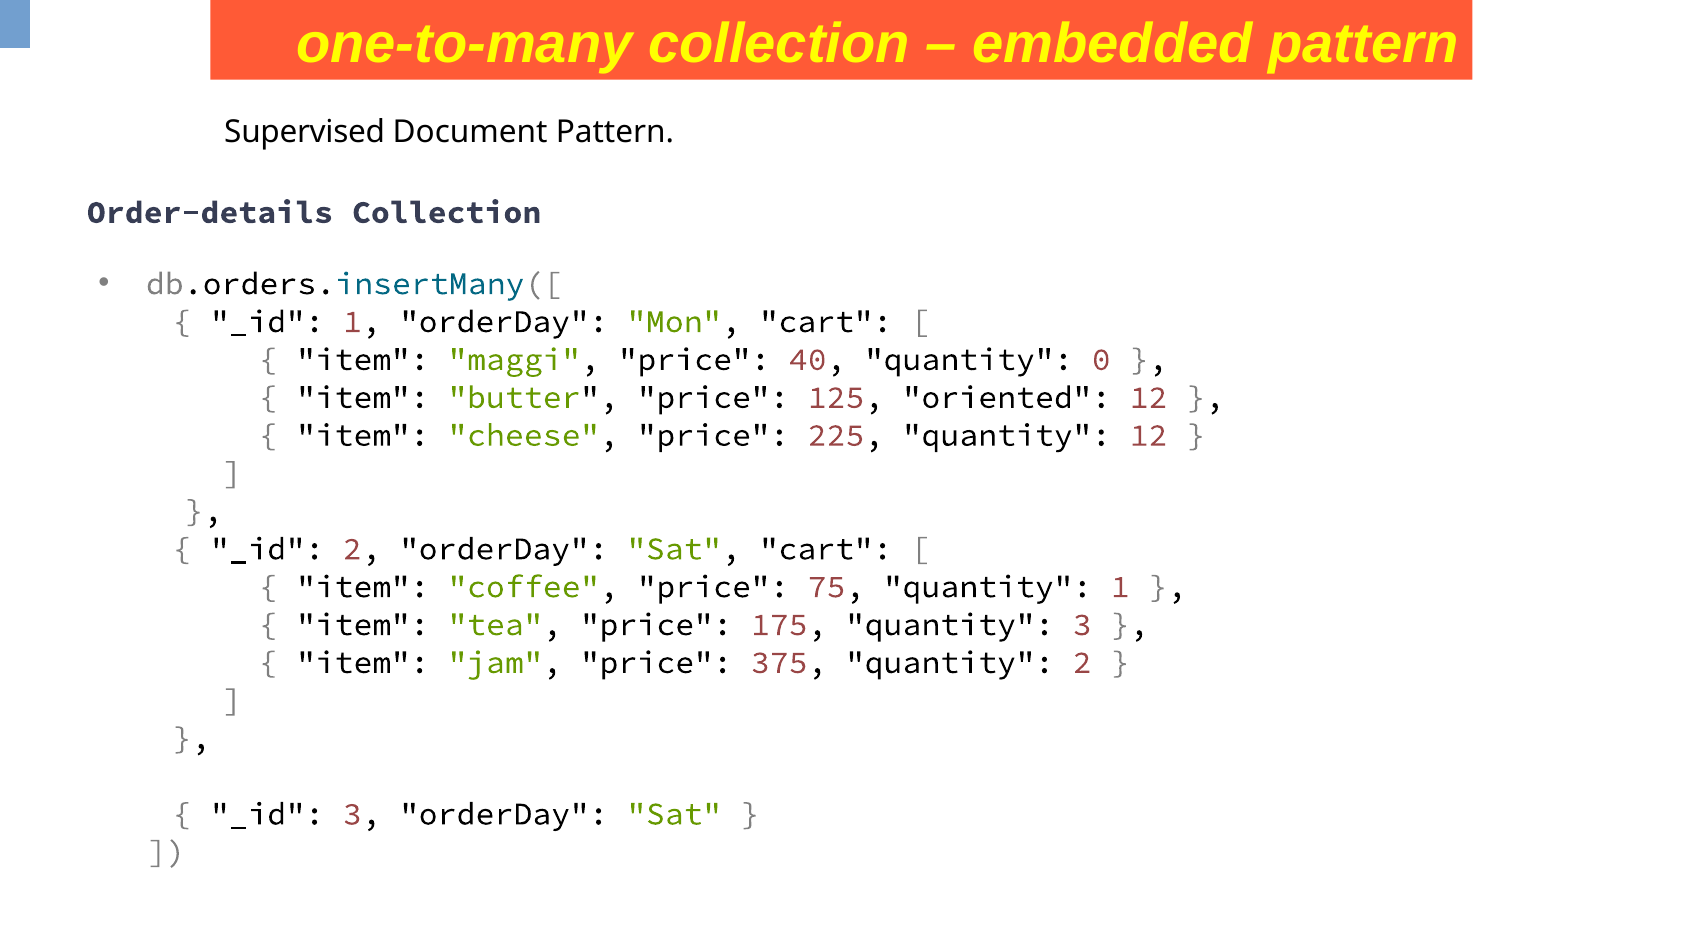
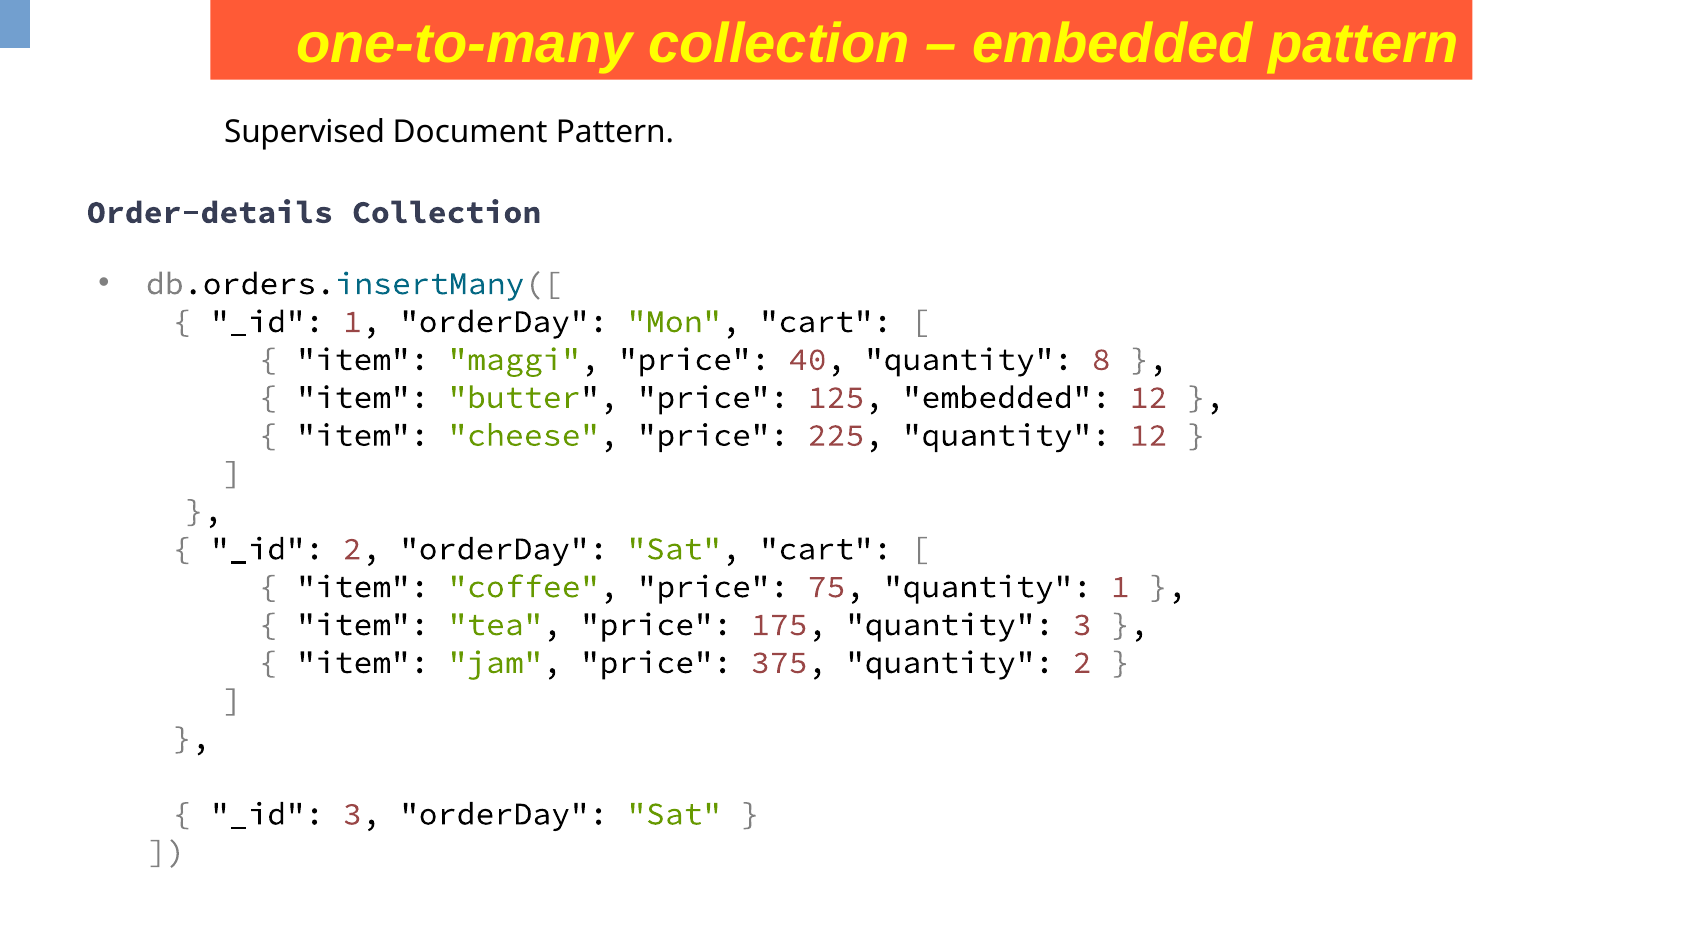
0: 0 -> 8
125 oriented: oriented -> embedded
